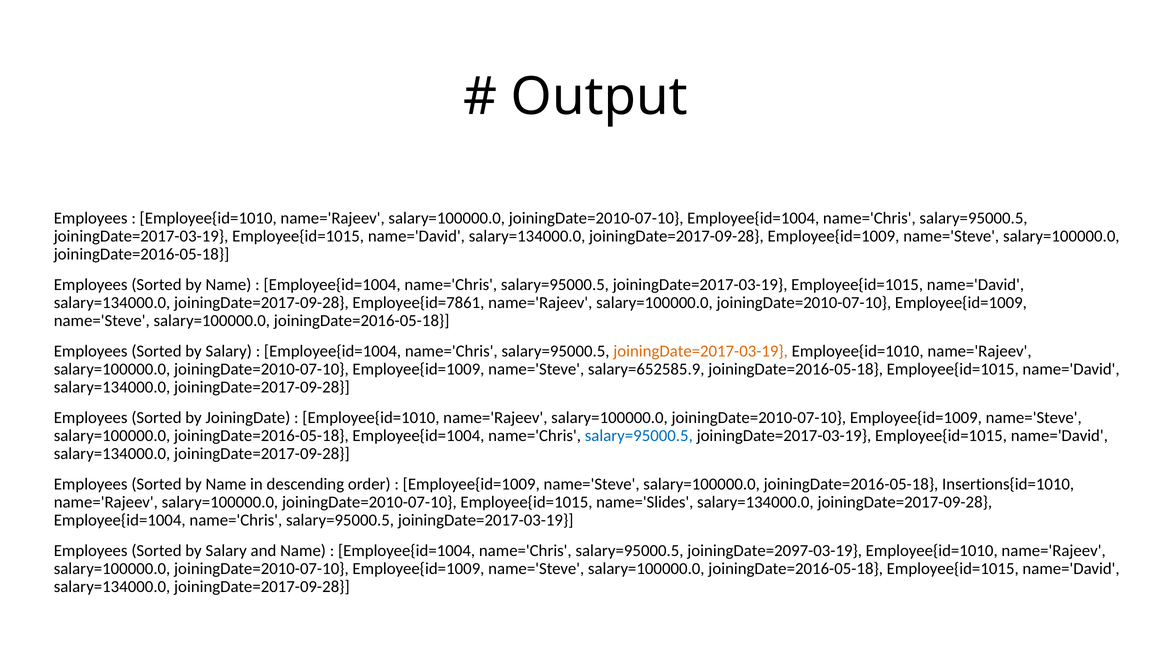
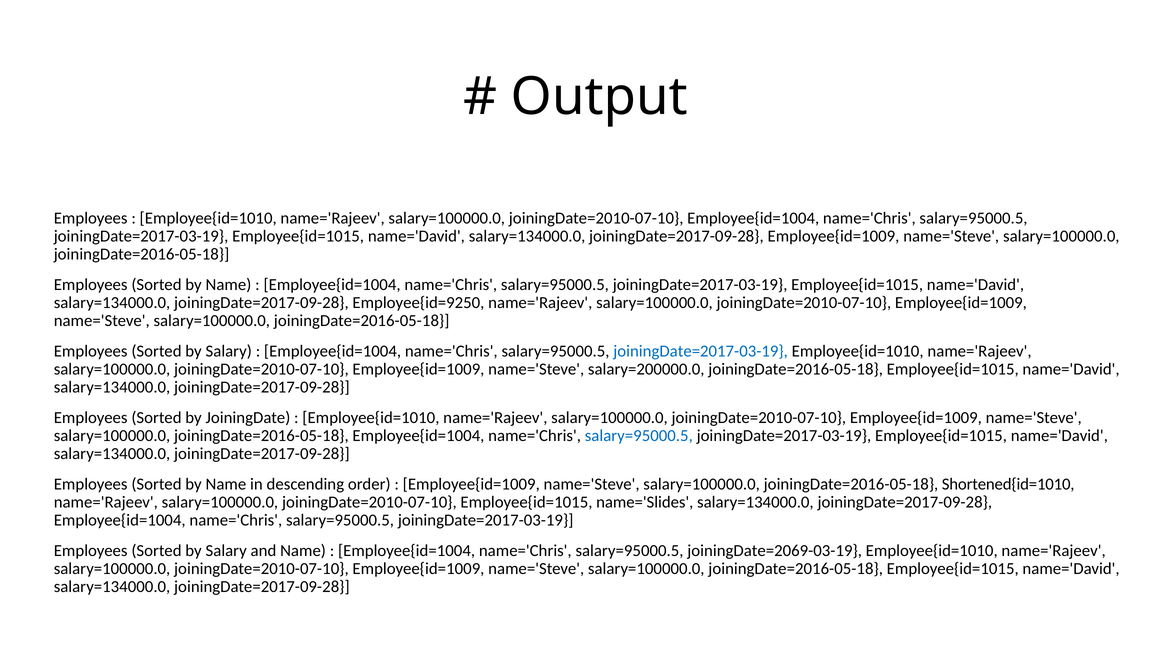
Employee{id=7861: Employee{id=7861 -> Employee{id=9250
joiningDate=2017-03-19 at (701, 351) colour: orange -> blue
salary=652585.9: salary=652585.9 -> salary=200000.0
Insertions{id=1010: Insertions{id=1010 -> Shortened{id=1010
joiningDate=2097-03-19: joiningDate=2097-03-19 -> joiningDate=2069-03-19
